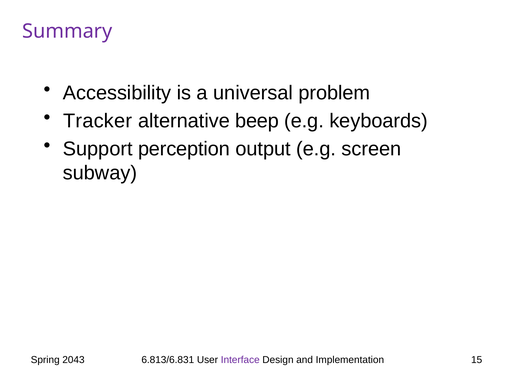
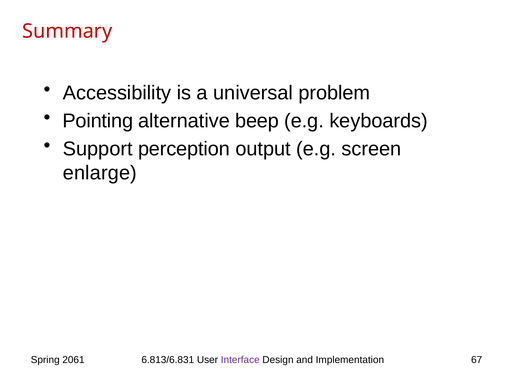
Summary colour: purple -> red
Tracker: Tracker -> Pointing
subway: subway -> enlarge
2043: 2043 -> 2061
15: 15 -> 67
